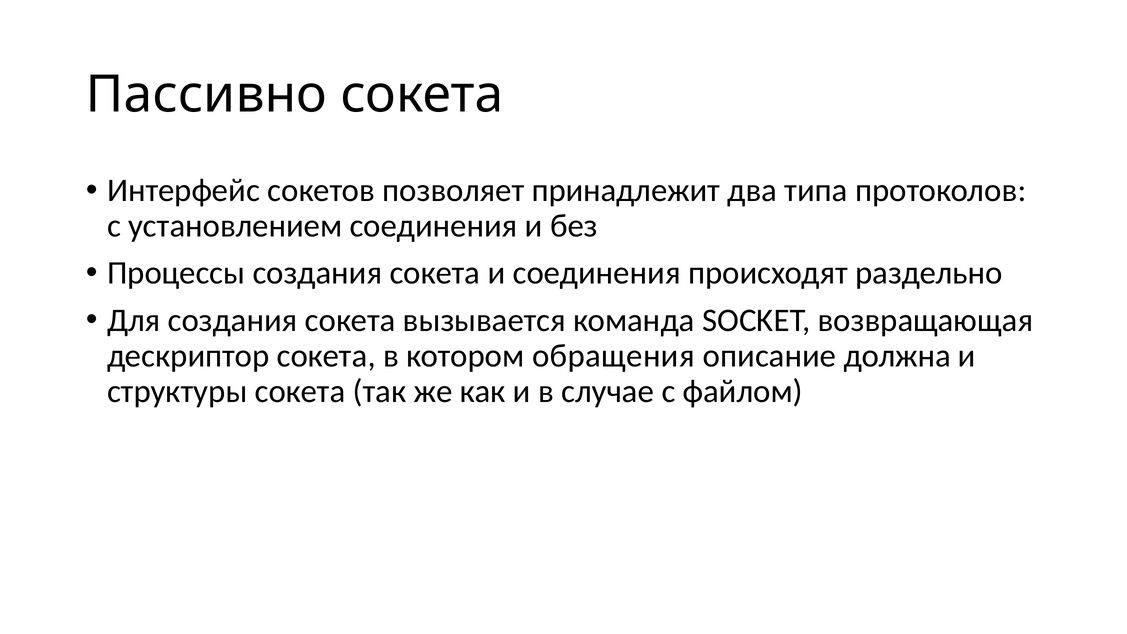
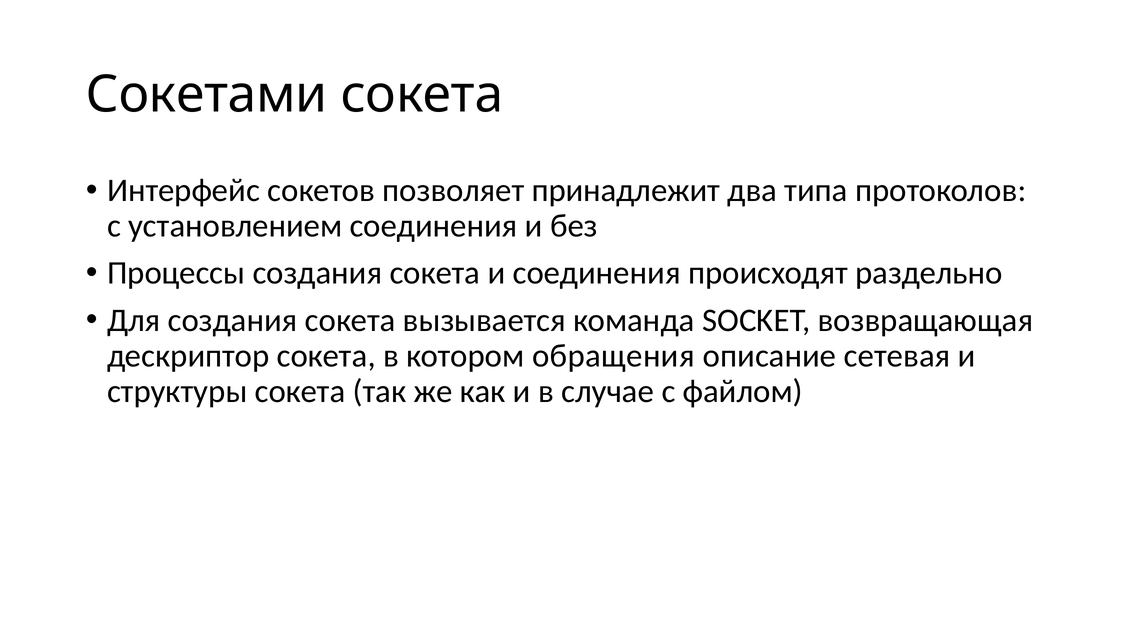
Пассивно: Пассивно -> Сокетами
должна: должна -> сетевая
